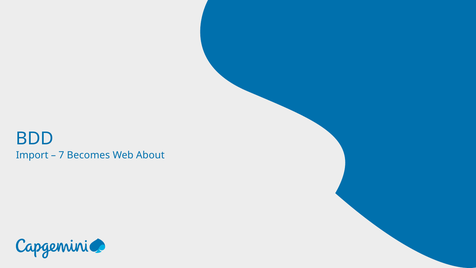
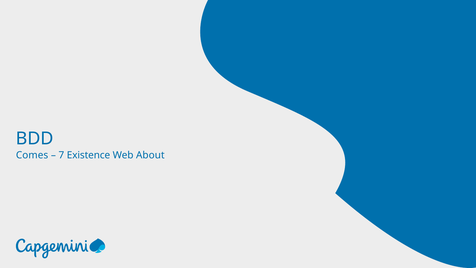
Import: Import -> Comes
Becomes: Becomes -> Existence
